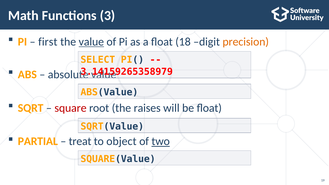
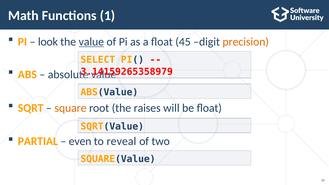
3: 3 -> 1
first: first -> look
18: 18 -> 45
square colour: red -> orange
treat: treat -> even
object: object -> reveal
two underline: present -> none
